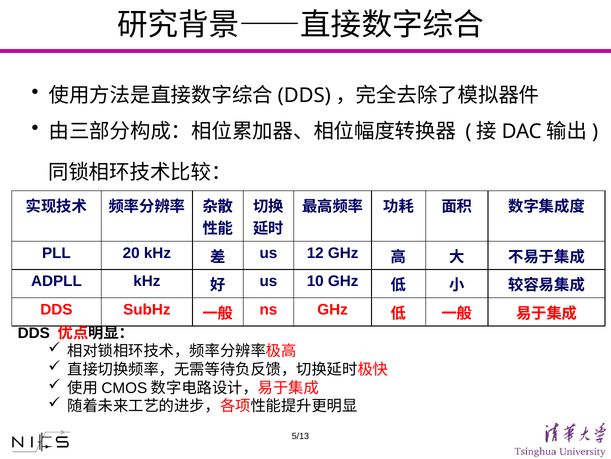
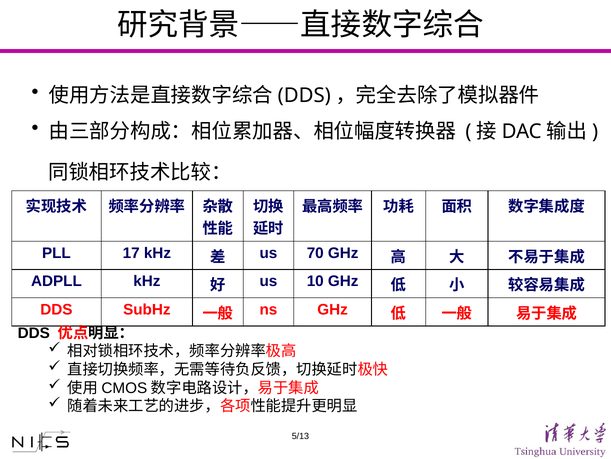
20: 20 -> 17
12: 12 -> 70
